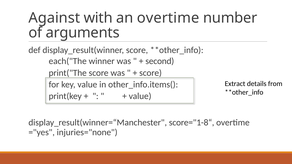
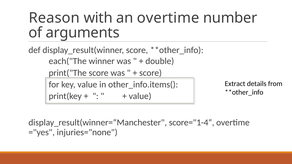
Against: Against -> Reason
second: second -> double
score="1-8“: score="1-8“ -> score="1-4“
